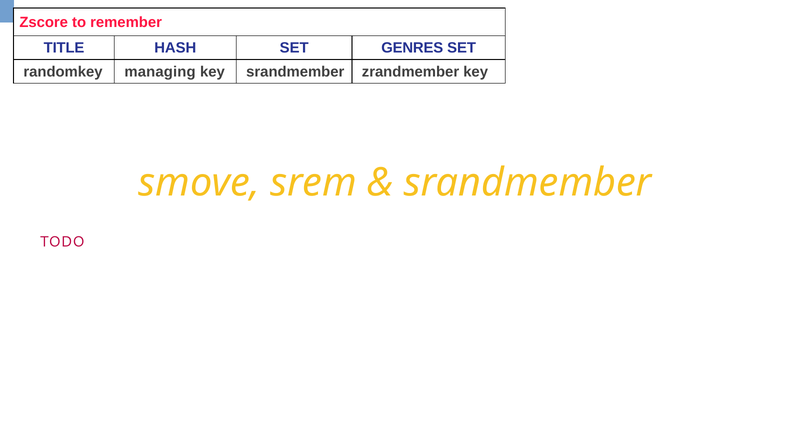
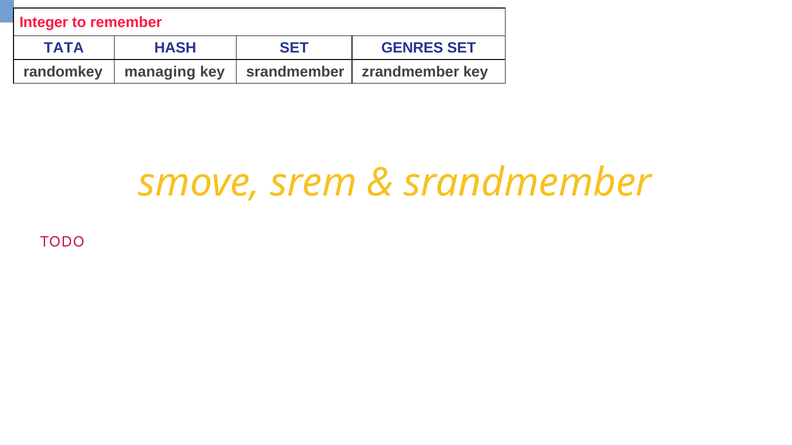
Zscore: Zscore -> Integer
TITLE: TITLE -> TATA
